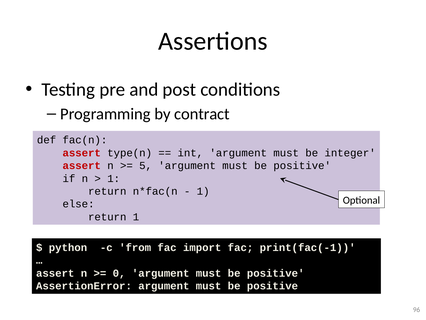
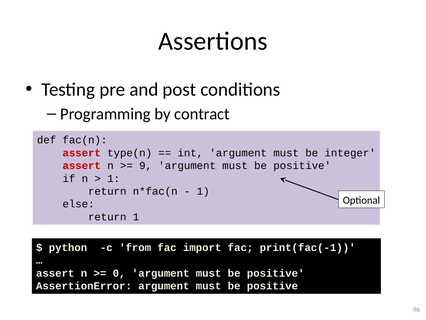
5: 5 -> 9
